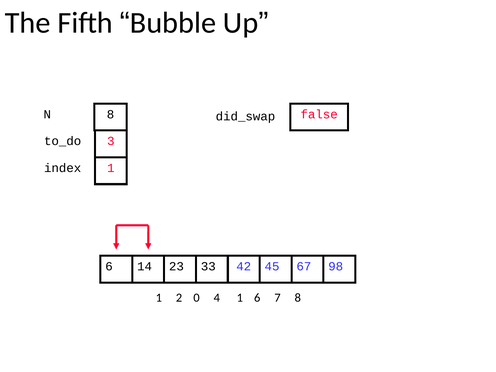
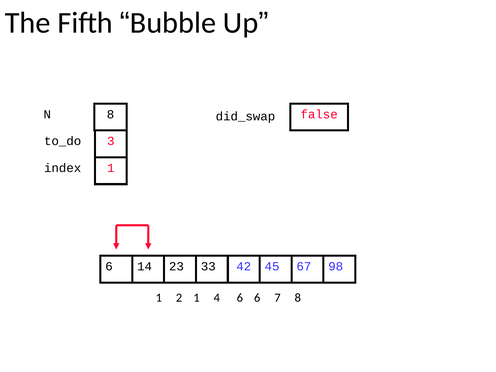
2 0: 0 -> 1
4 1: 1 -> 6
